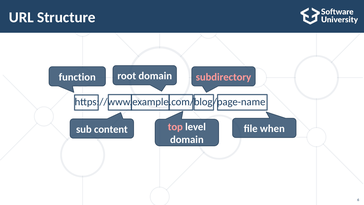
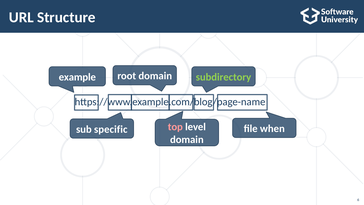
function: function -> example
subdirectory colour: pink -> light green
content: content -> specific
